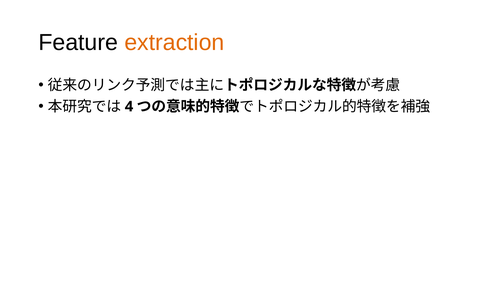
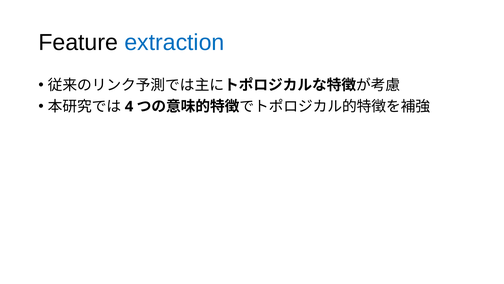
extraction colour: orange -> blue
